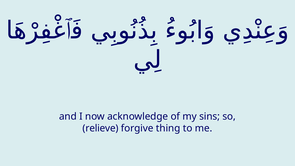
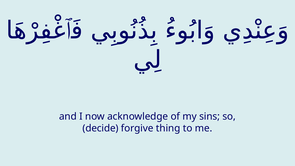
relieve: relieve -> decide
